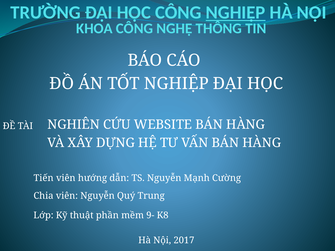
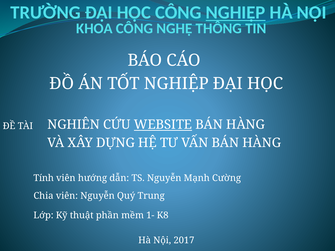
WEBSITE underline: none -> present
Tiến: Tiến -> Tính
9-: 9- -> 1-
